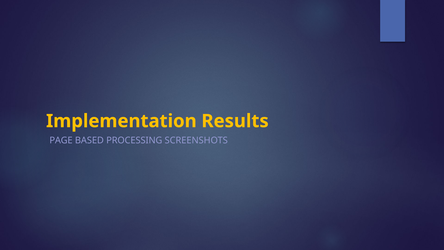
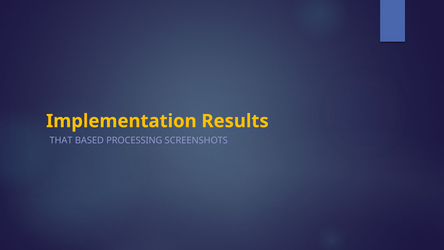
PAGE: PAGE -> THAT
